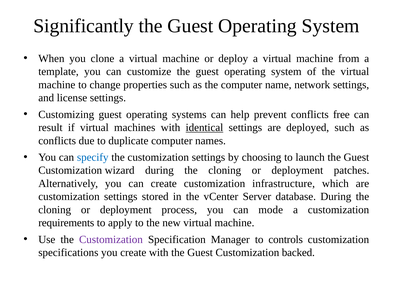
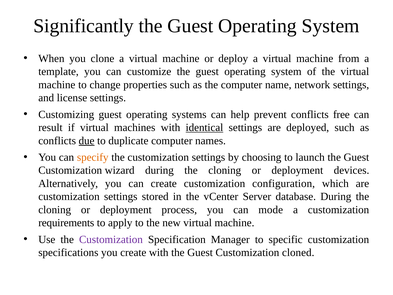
due underline: none -> present
specify colour: blue -> orange
patches: patches -> devices
infrastructure: infrastructure -> configuration
controls: controls -> specific
backed: backed -> cloned
